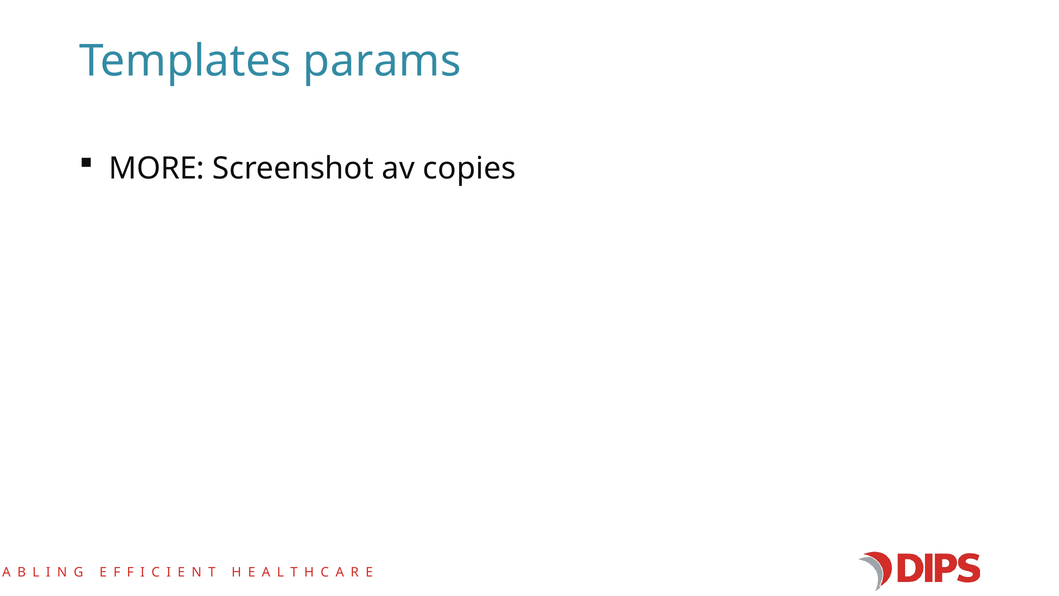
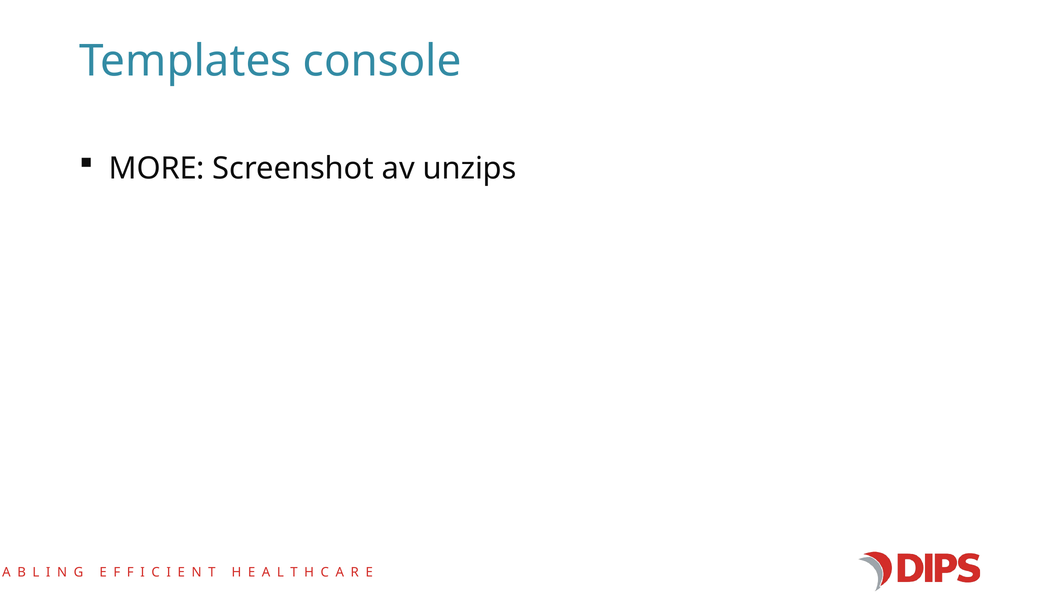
params: params -> console
copies: copies -> unzips
